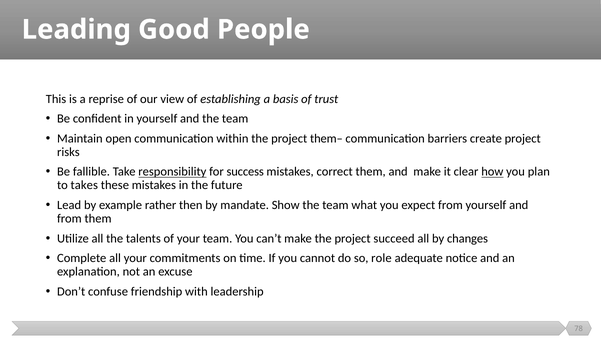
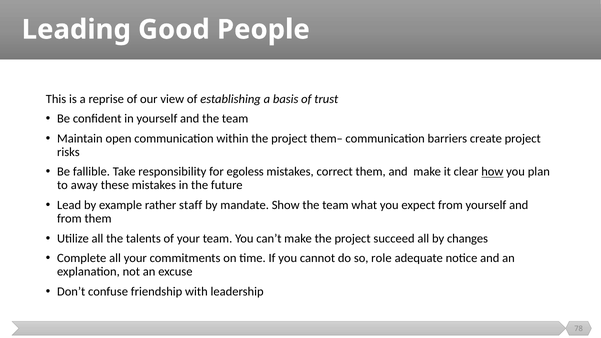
responsibility underline: present -> none
success: success -> egoless
takes: takes -> away
then: then -> staff
